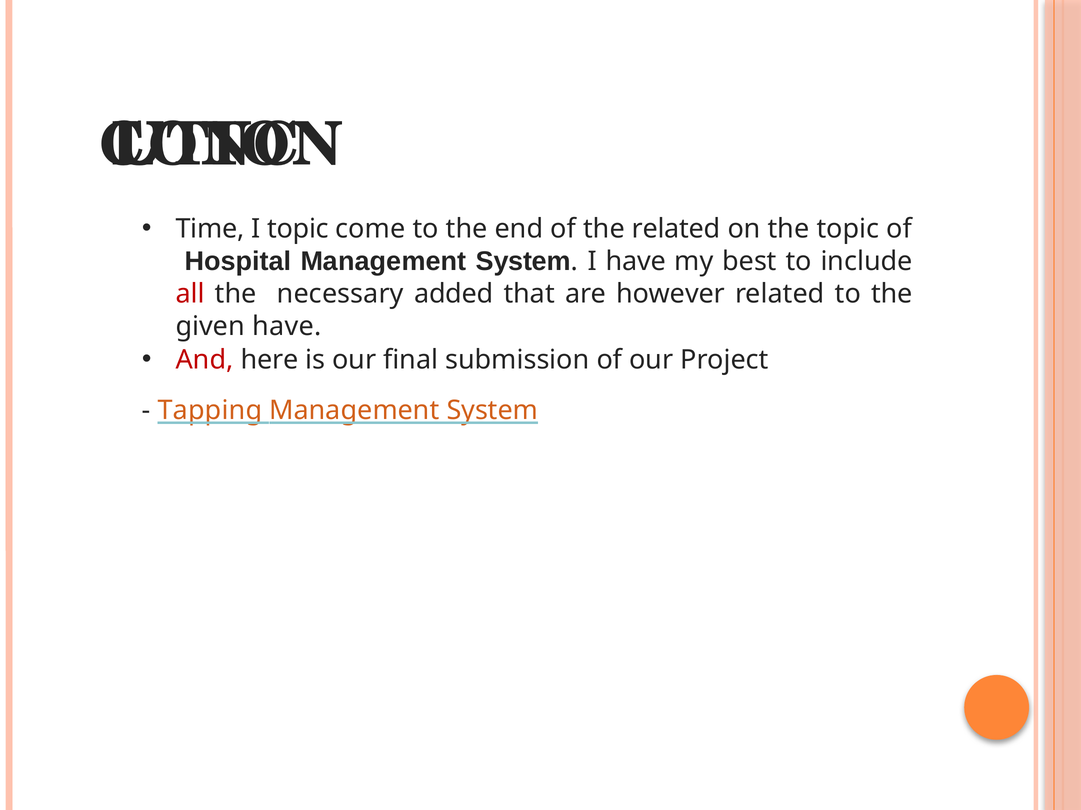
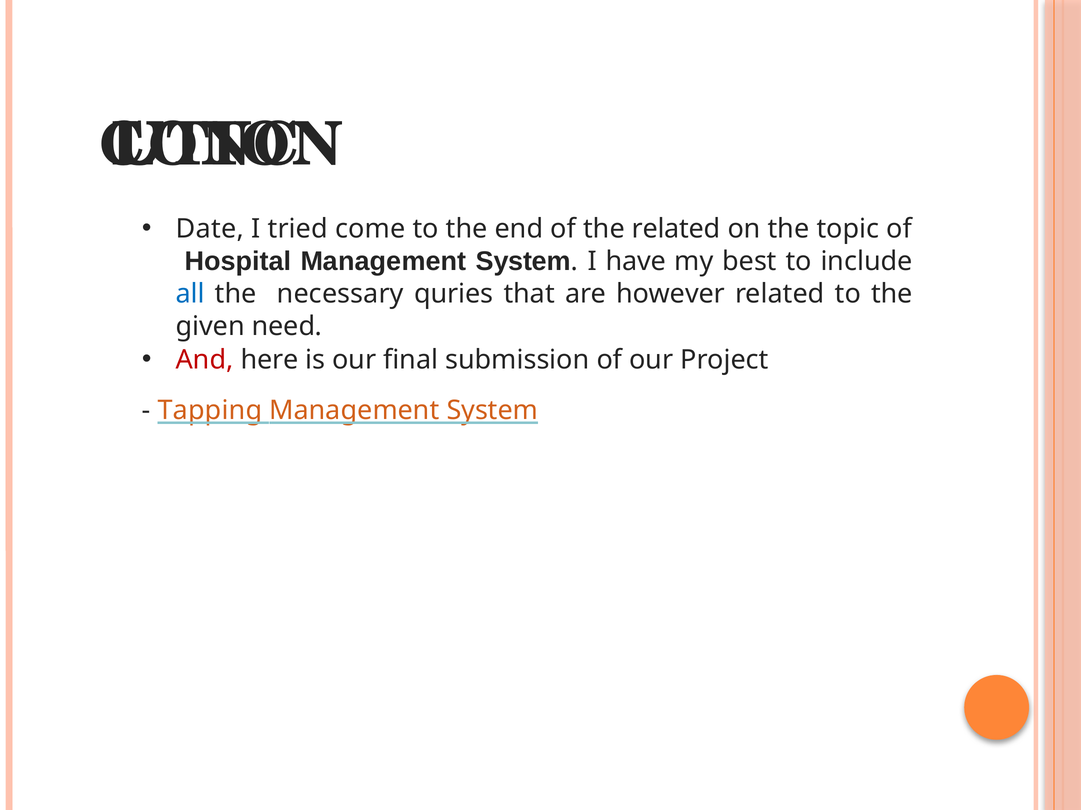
Time: Time -> Date
I topic: topic -> tried
all colour: red -> blue
added: added -> quries
given have: have -> need
